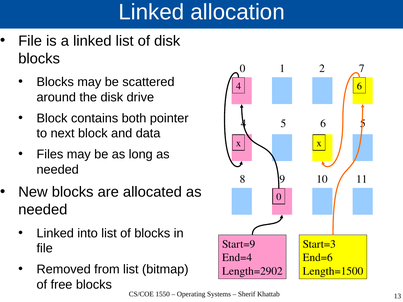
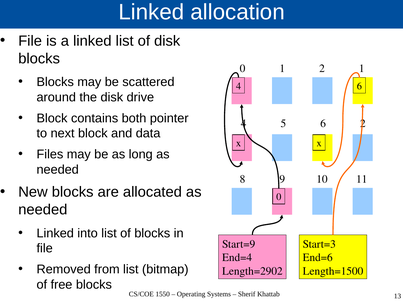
2 7: 7 -> 1
6 5: 5 -> 2
